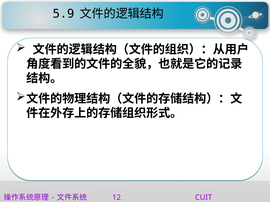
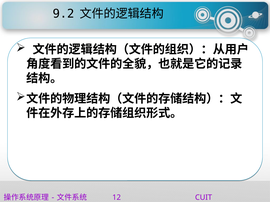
5.9: 5.9 -> 9.2
